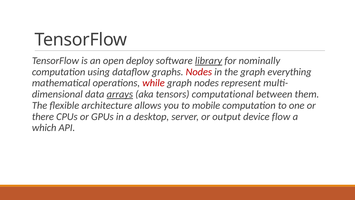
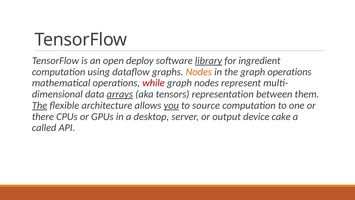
nominally: nominally -> ingredient
Nodes at (199, 72) colour: red -> orange
graph everything: everything -> operations
computational: computational -> representation
The at (40, 105) underline: none -> present
you underline: none -> present
mobile: mobile -> source
flow: flow -> cake
which: which -> called
